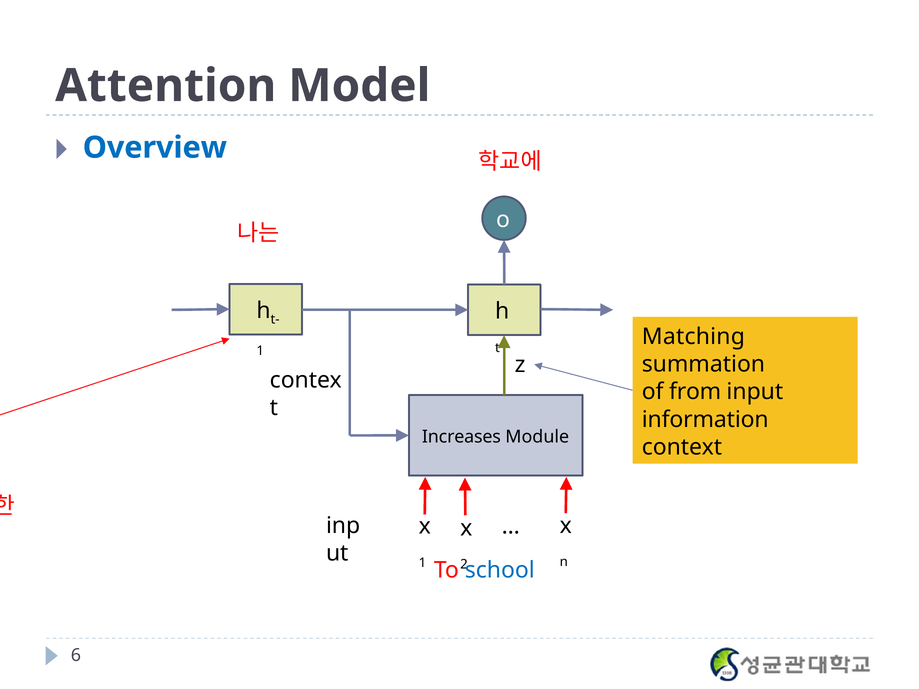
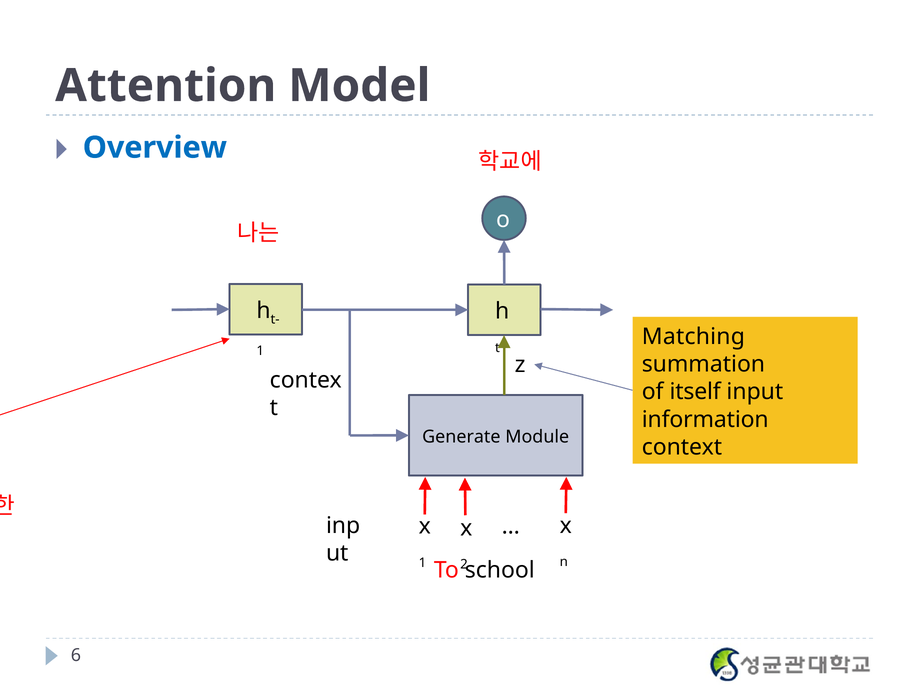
from: from -> itself
Increases: Increases -> Generate
school colour: blue -> black
